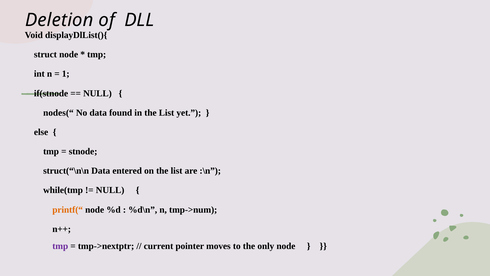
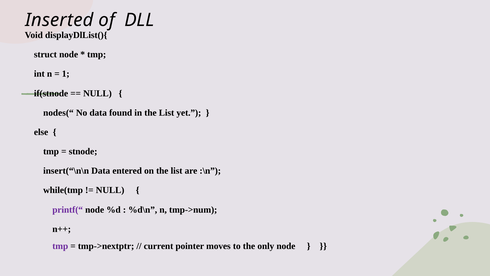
Deletion: Deletion -> Inserted
struct(“\n\n: struct(“\n\n -> insert(“\n\n
printf(“ colour: orange -> purple
